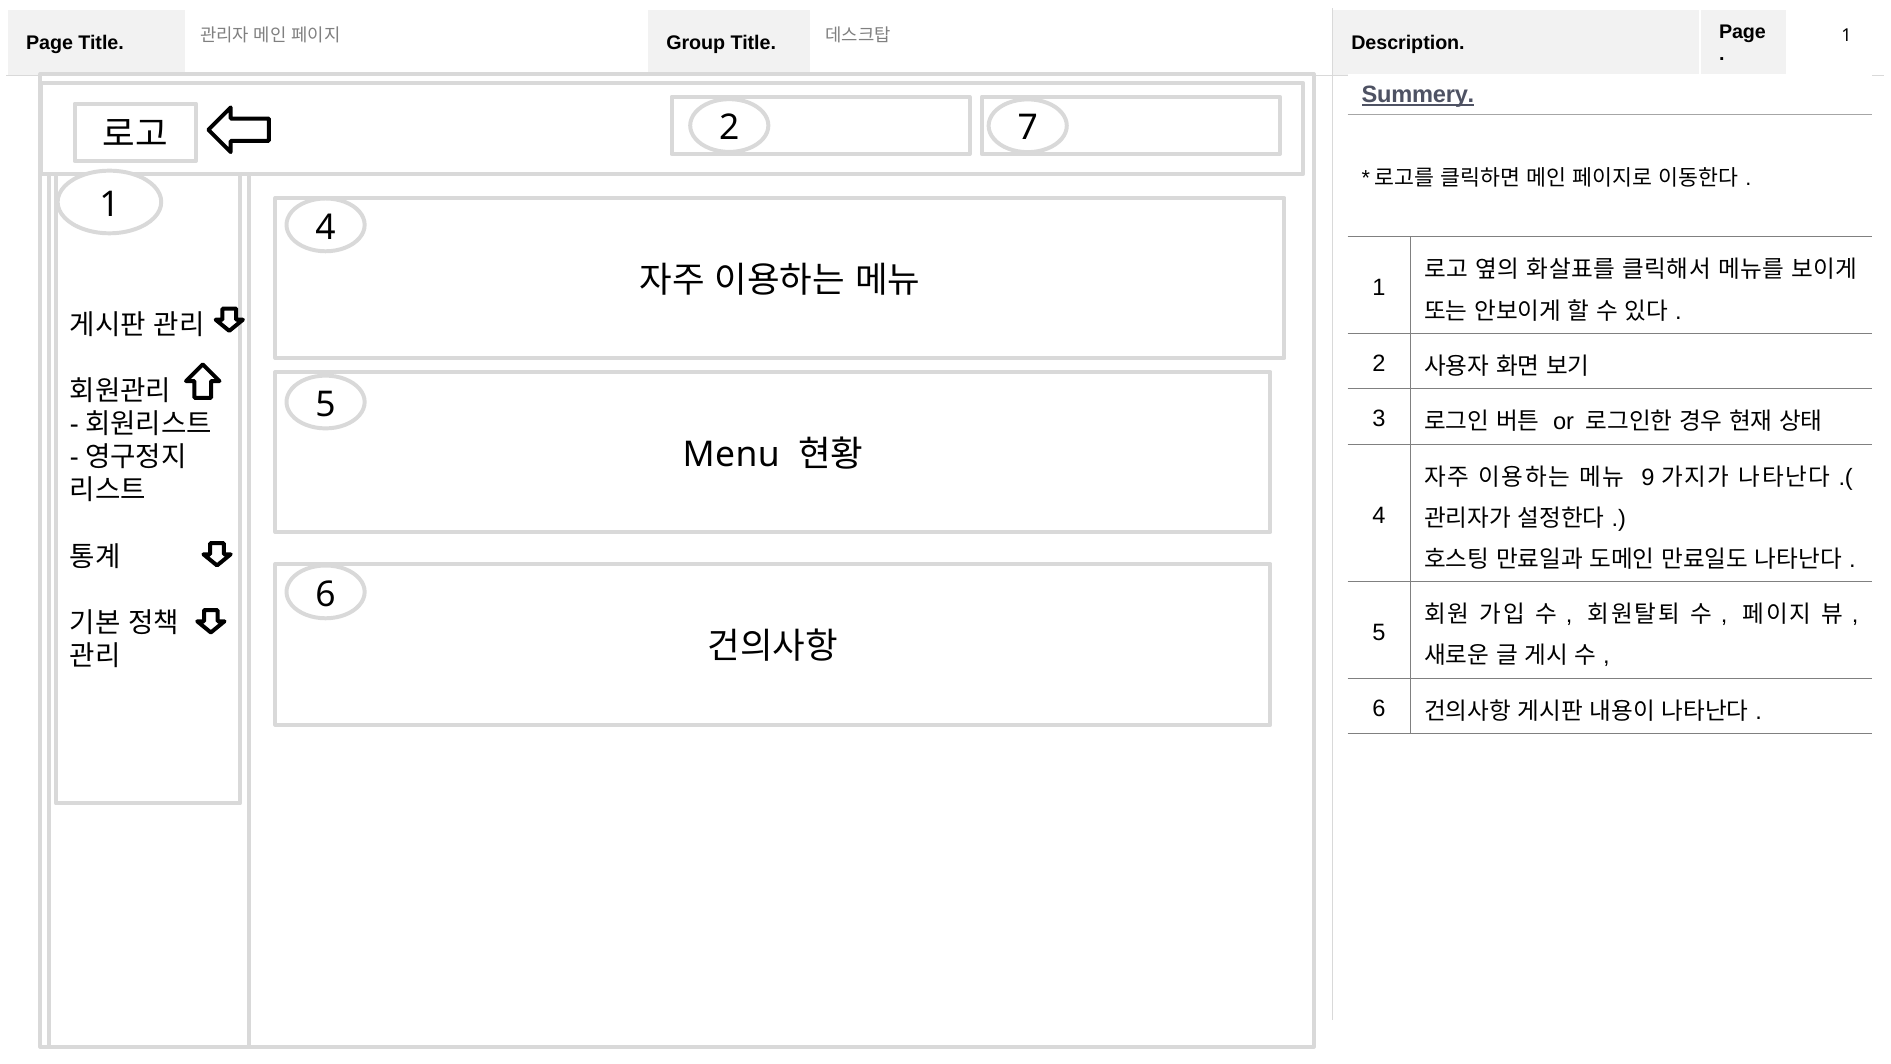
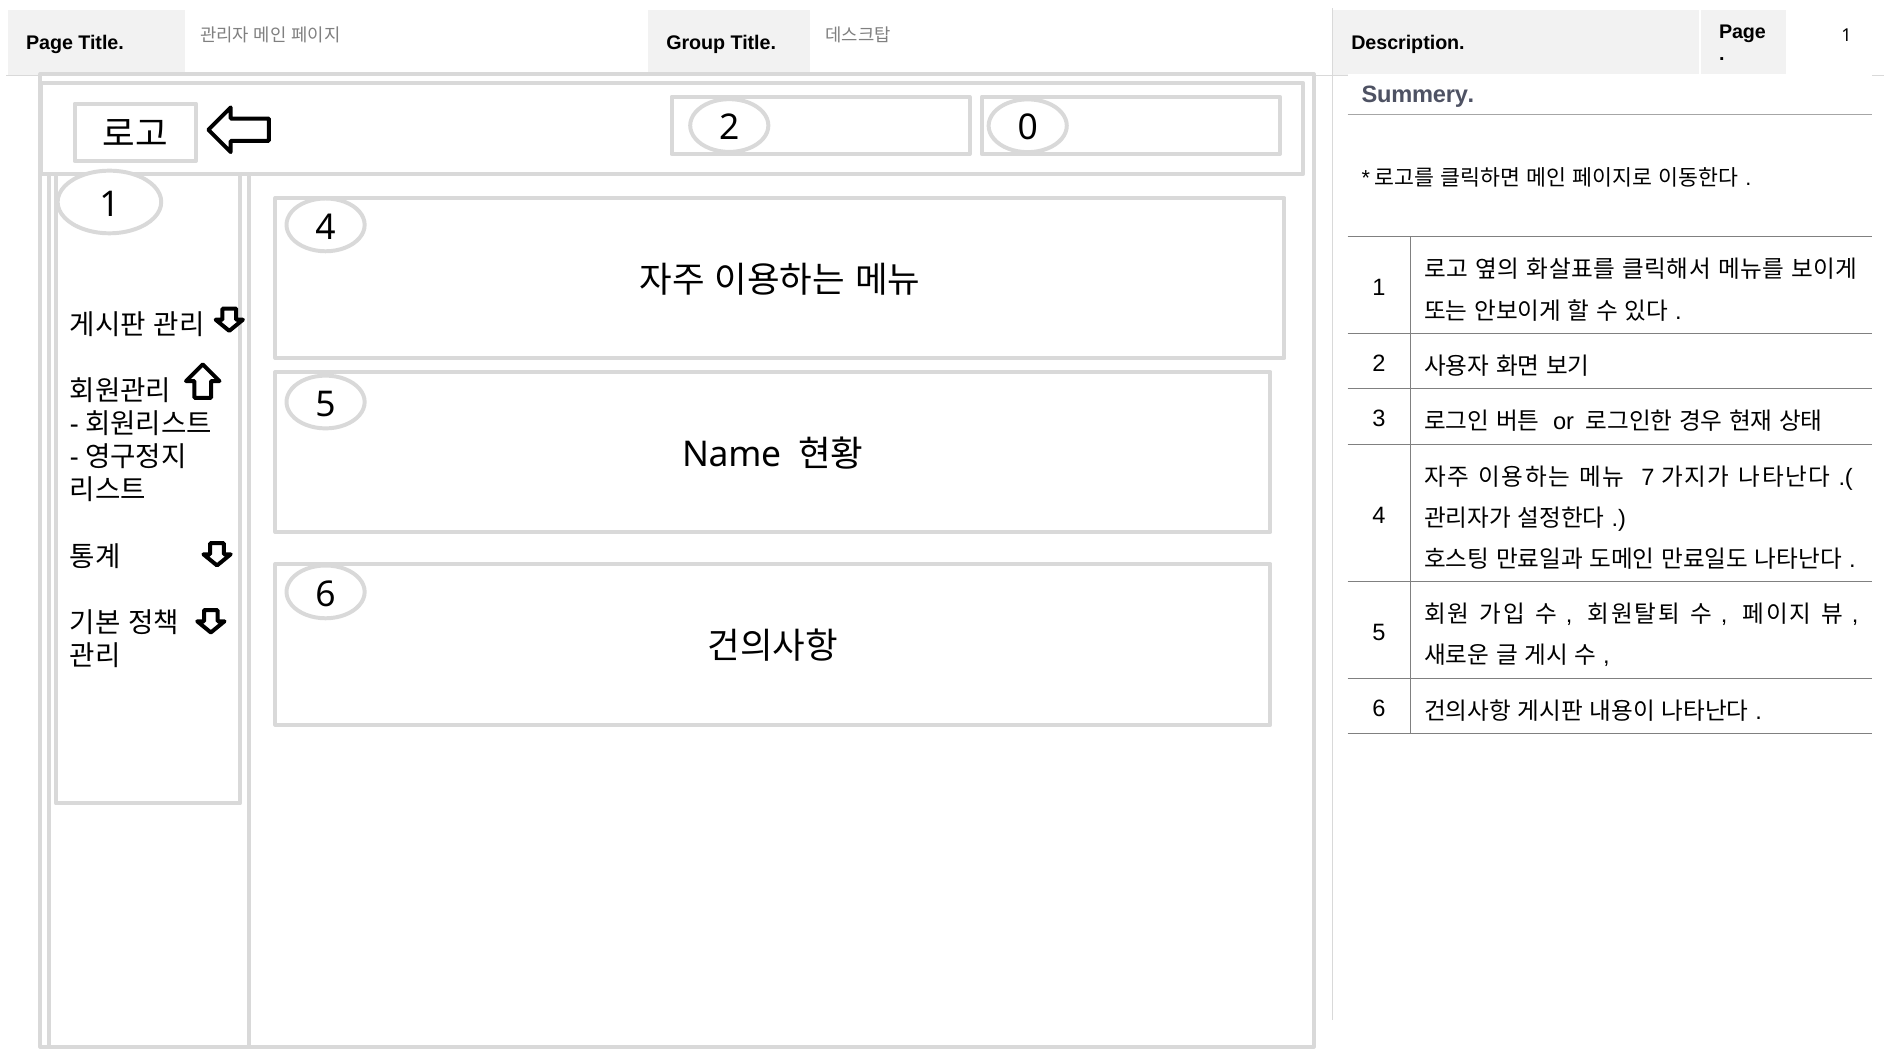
Summery underline: present -> none
7: 7 -> 0
Menu: Menu -> Name
9: 9 -> 7
